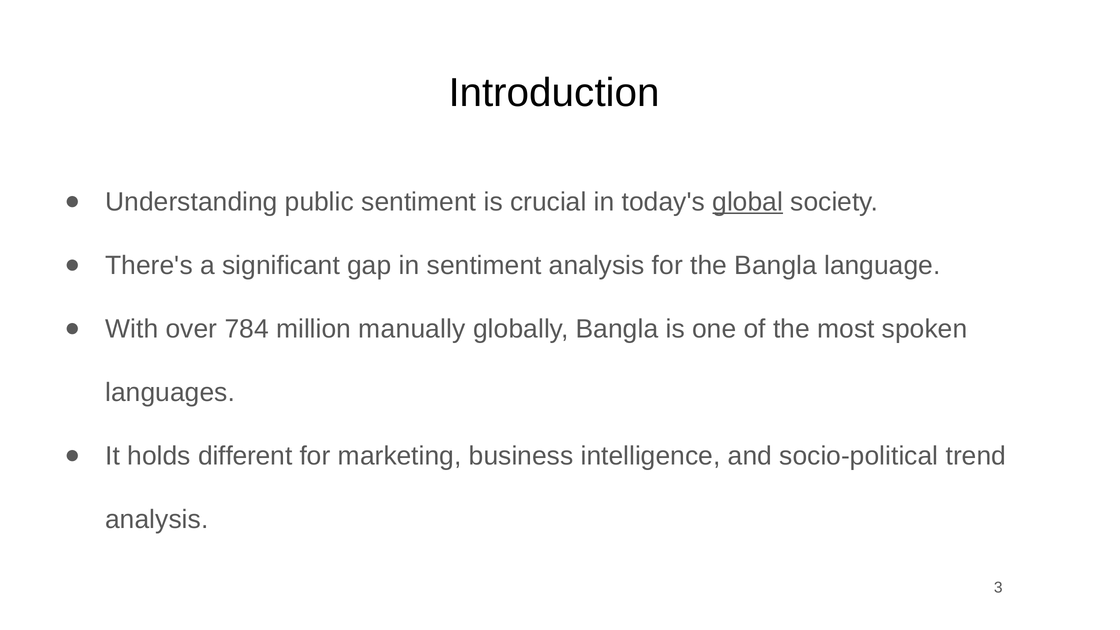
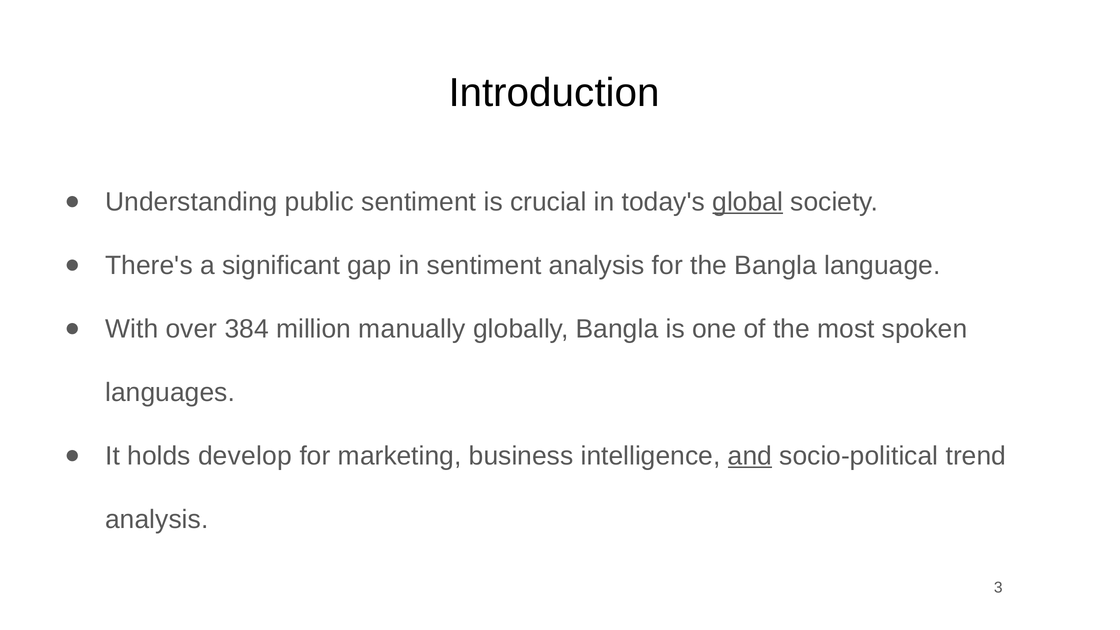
784: 784 -> 384
different: different -> develop
and underline: none -> present
